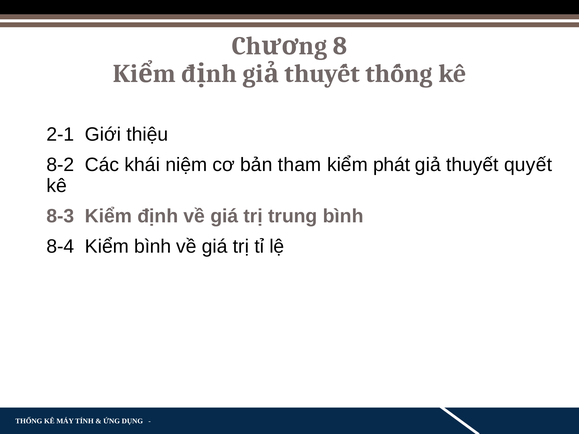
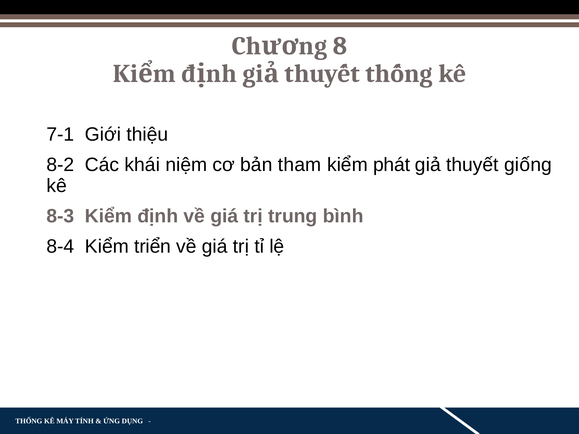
2-1: 2-1 -> 7-1
quyết: quyết -> giống
Kiểm bình: bình -> triển
